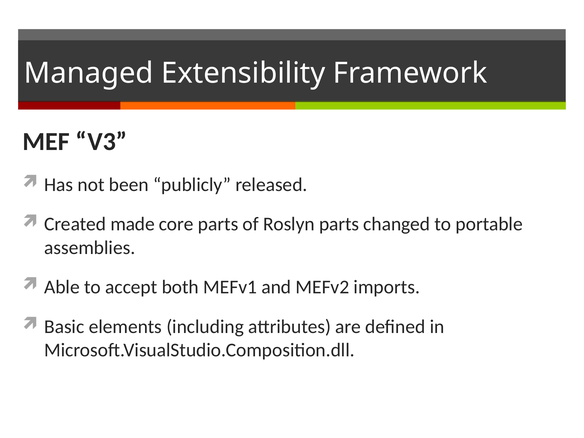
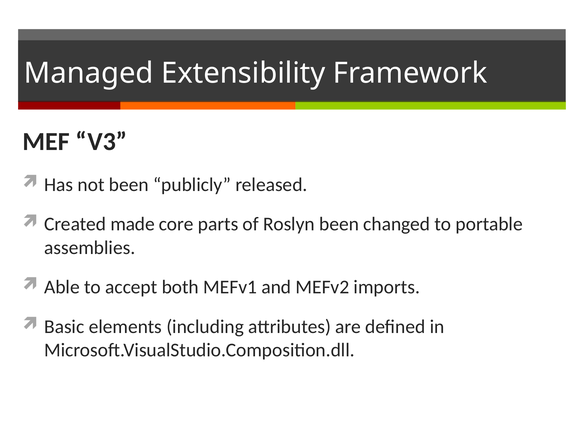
Roslyn parts: parts -> been
